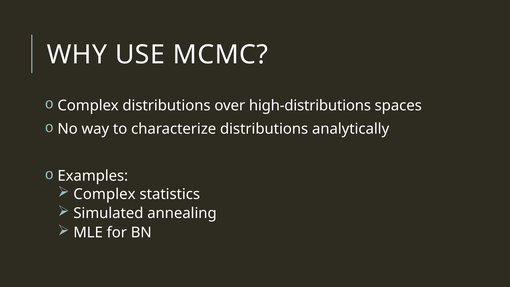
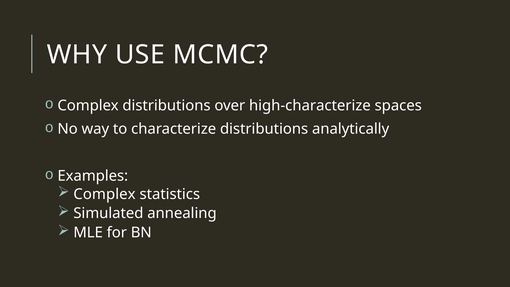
high-distributions: high-distributions -> high-characterize
